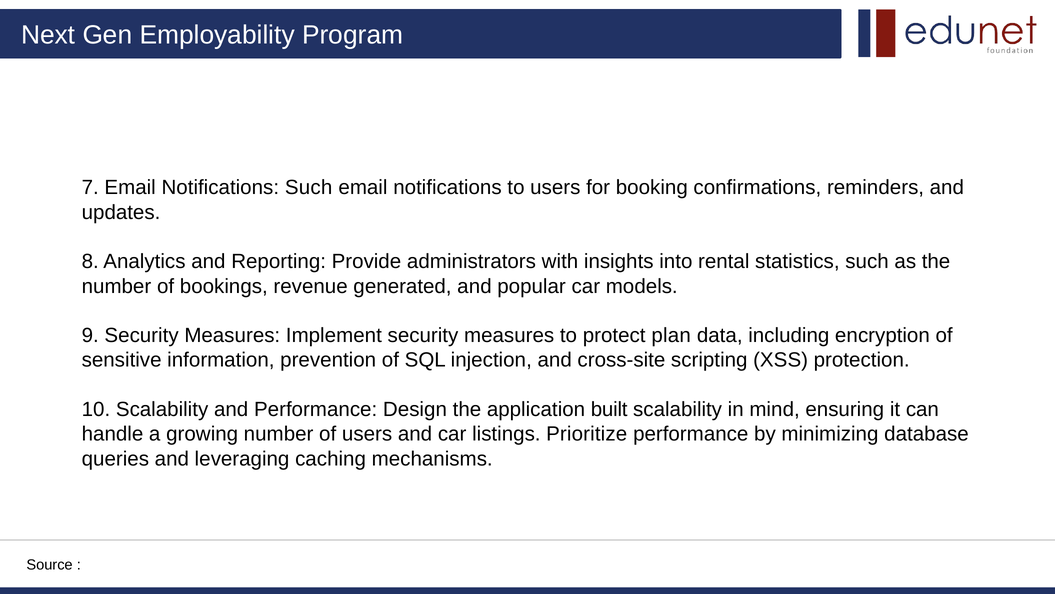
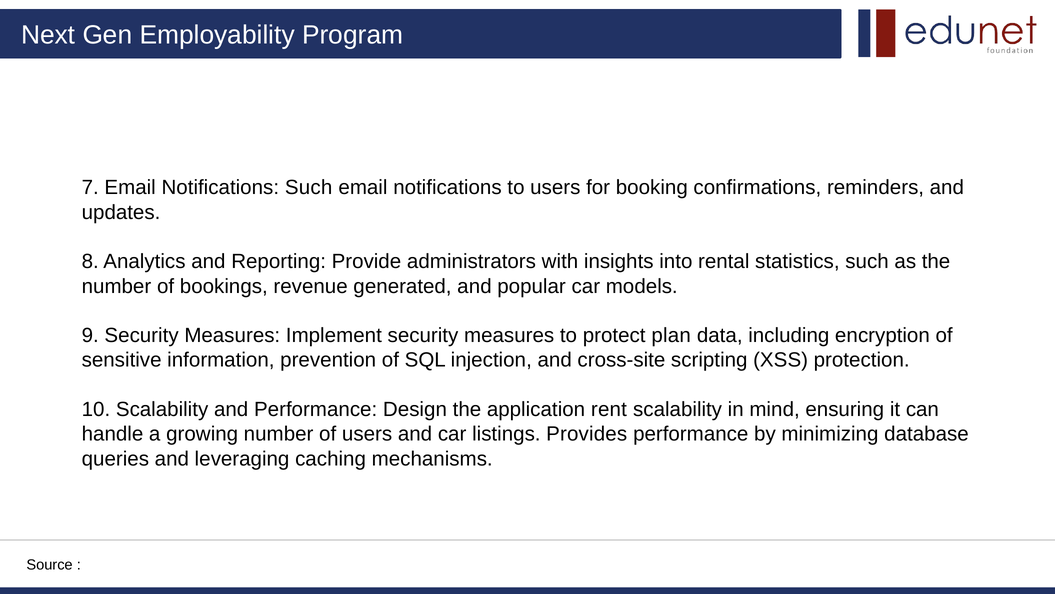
built: built -> rent
Prioritize: Prioritize -> Provides
